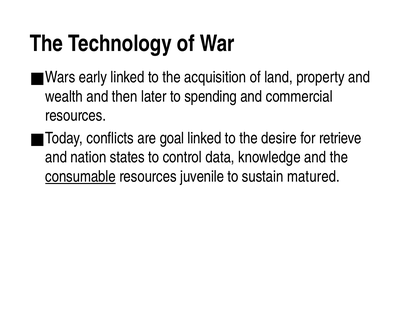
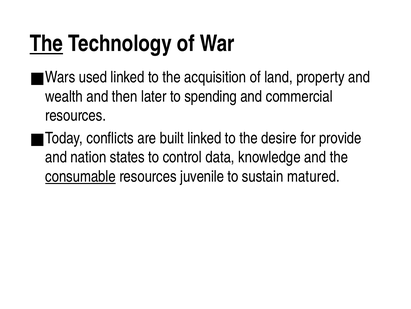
The at (46, 44) underline: none -> present
early: early -> used
goal: goal -> built
retrieve: retrieve -> provide
